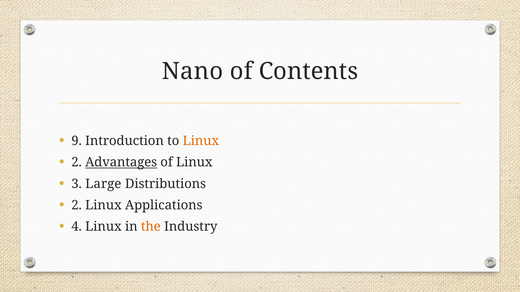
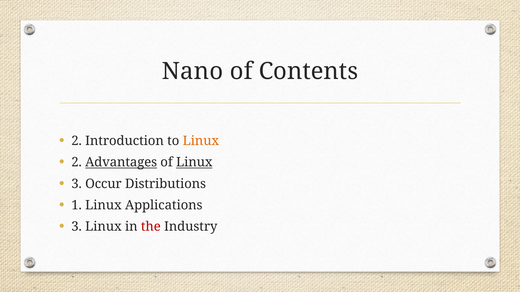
9 at (77, 141): 9 -> 2
Linux at (194, 163) underline: none -> present
Large: Large -> Occur
2 at (77, 206): 2 -> 1
4 at (77, 227): 4 -> 3
the colour: orange -> red
